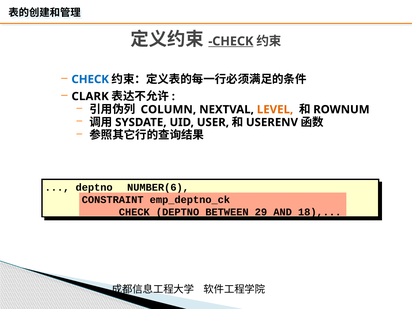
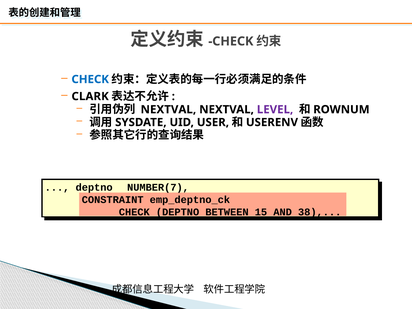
CHECK at (231, 41) underline: present -> none
COLUMN at (168, 109): COLUMN -> NEXTVAL
LEVEL at (275, 109) colour: orange -> purple
NUMBER(6: NUMBER(6 -> NUMBER(7
29: 29 -> 15
18: 18 -> 38
